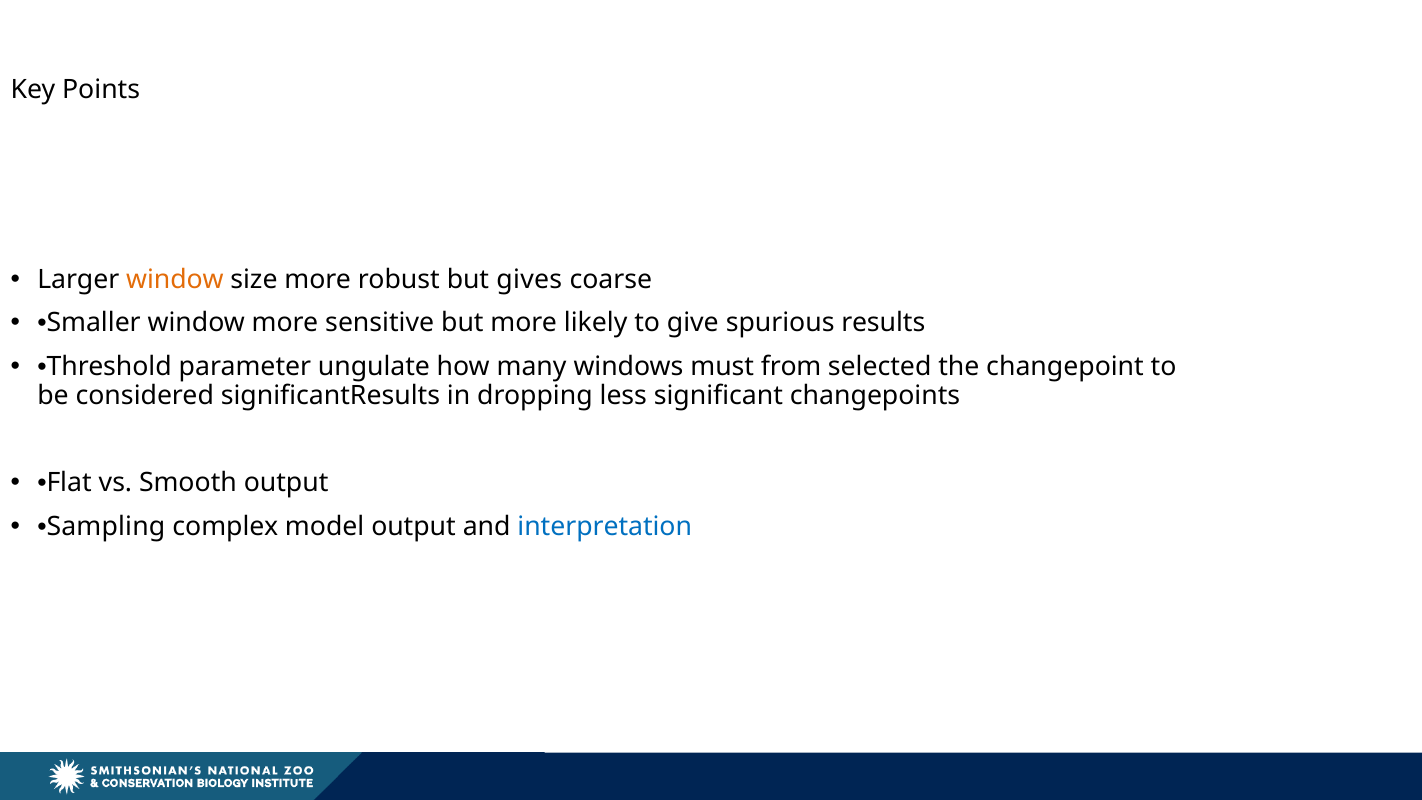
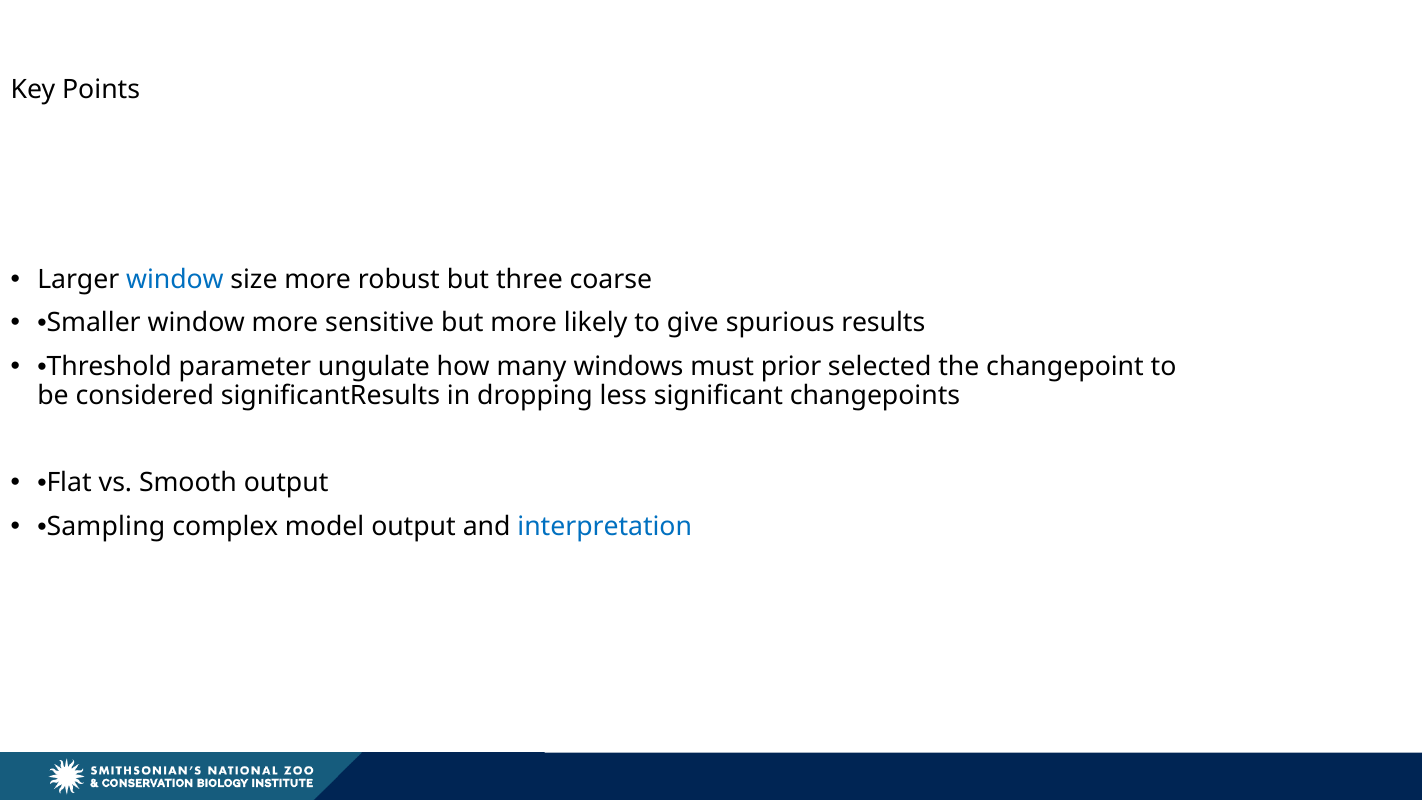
window at (175, 279) colour: orange -> blue
gives: gives -> three
from: from -> prior
